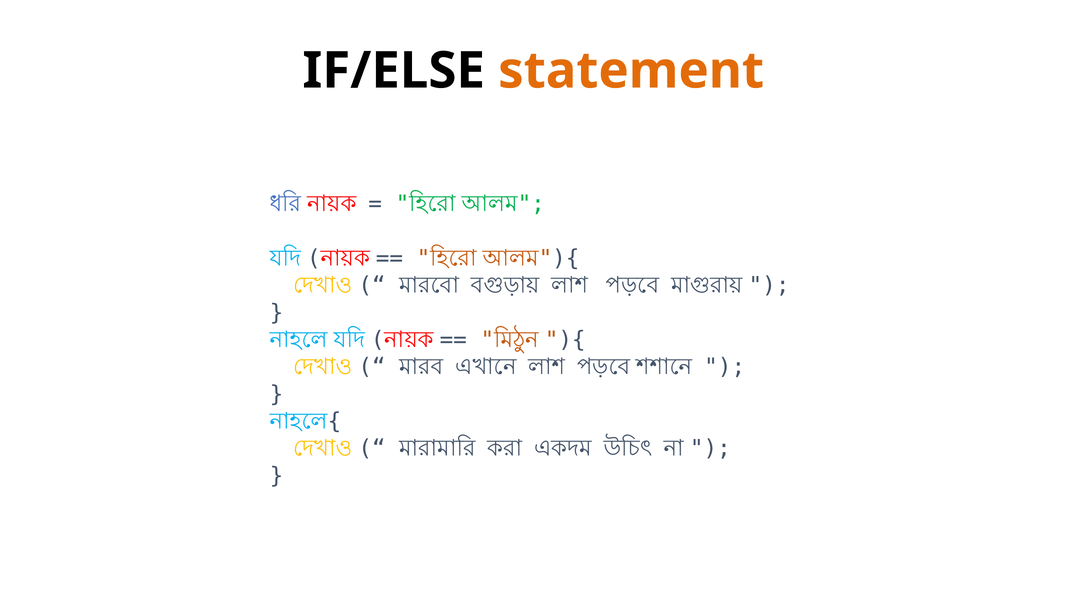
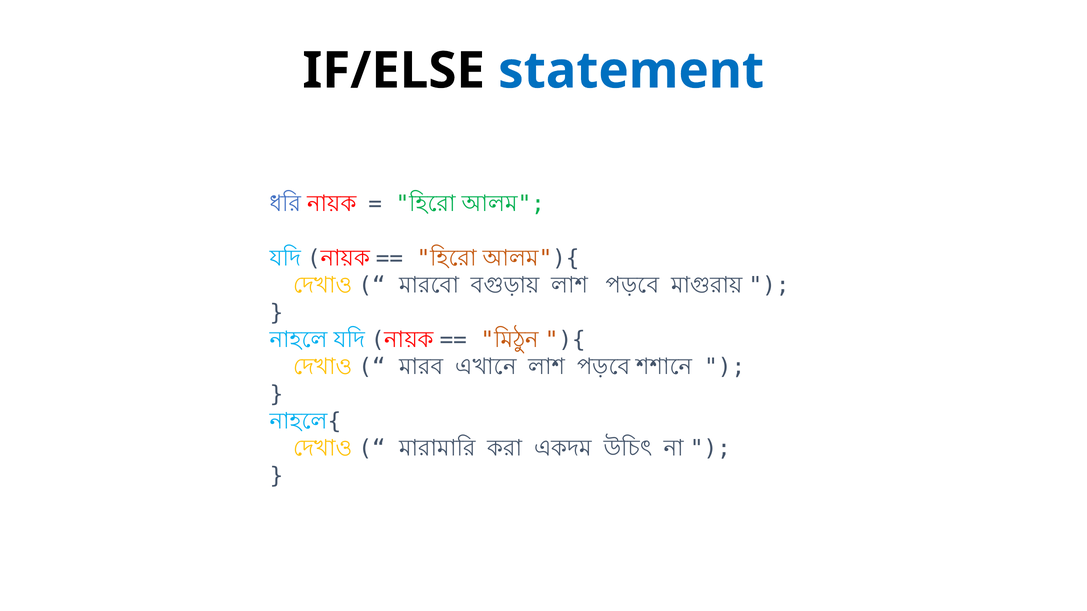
statement colour: orange -> blue
